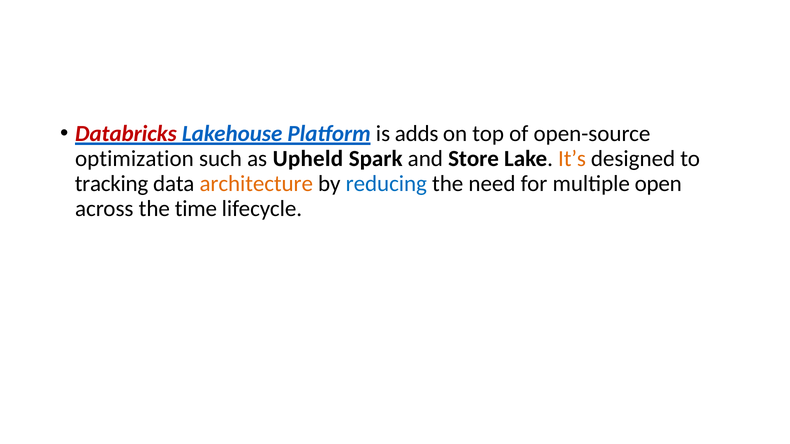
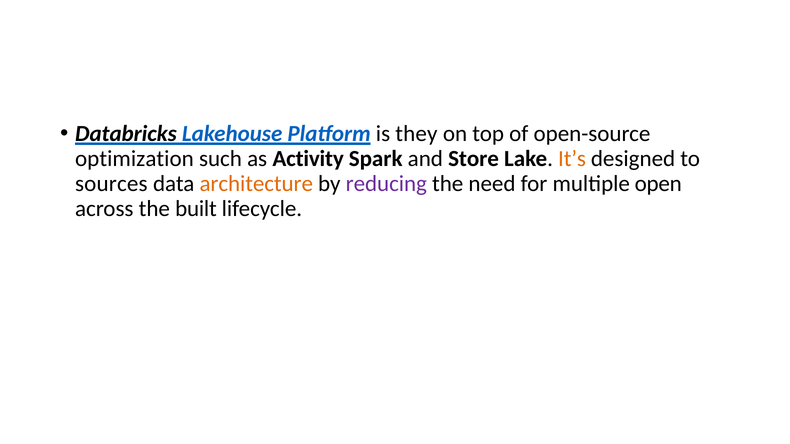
Databricks colour: red -> black
adds: adds -> they
Upheld: Upheld -> Activity
tracking: tracking -> sources
reducing colour: blue -> purple
time: time -> built
